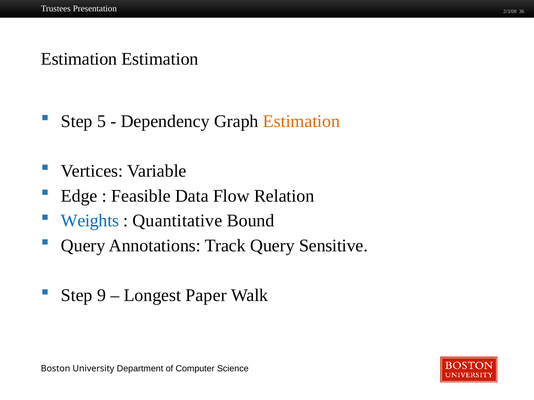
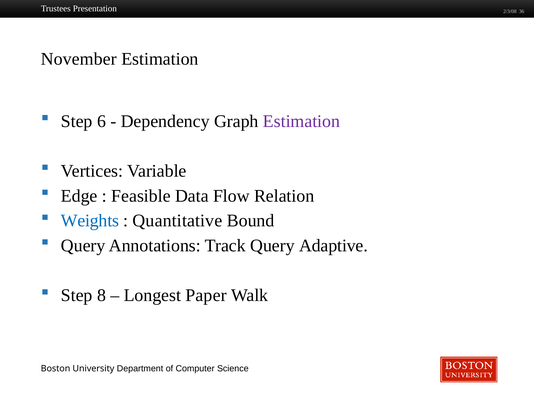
Estimation at (79, 59): Estimation -> November
5: 5 -> 6
Estimation at (302, 121) colour: orange -> purple
Sensitive: Sensitive -> Adaptive
9: 9 -> 8
